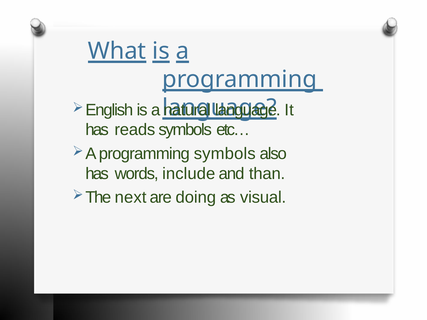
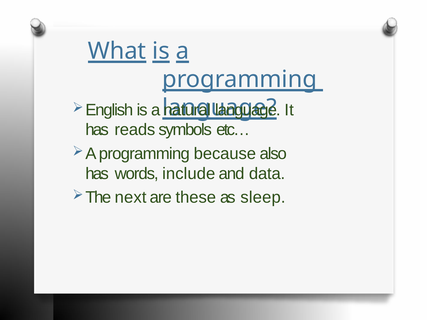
programming symbols: symbols -> because
than: than -> data
doing: doing -> these
visual: visual -> sleep
